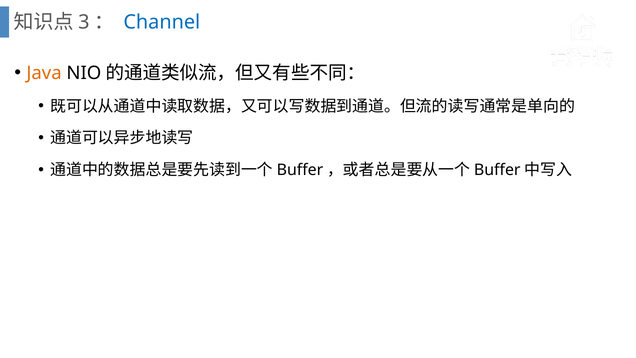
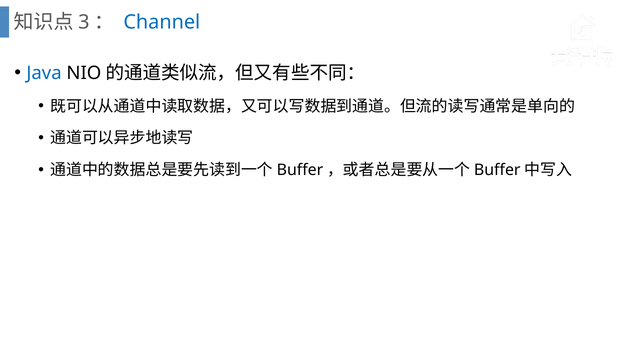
Java colour: orange -> blue
